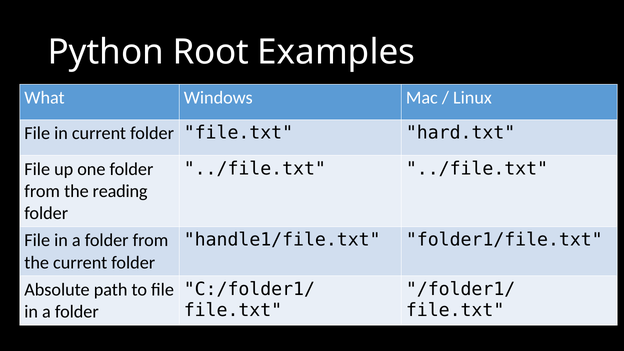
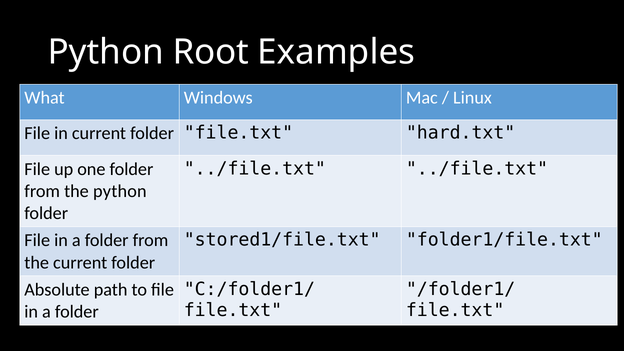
the reading: reading -> python
handle1/file.txt: handle1/file.txt -> stored1/file.txt
